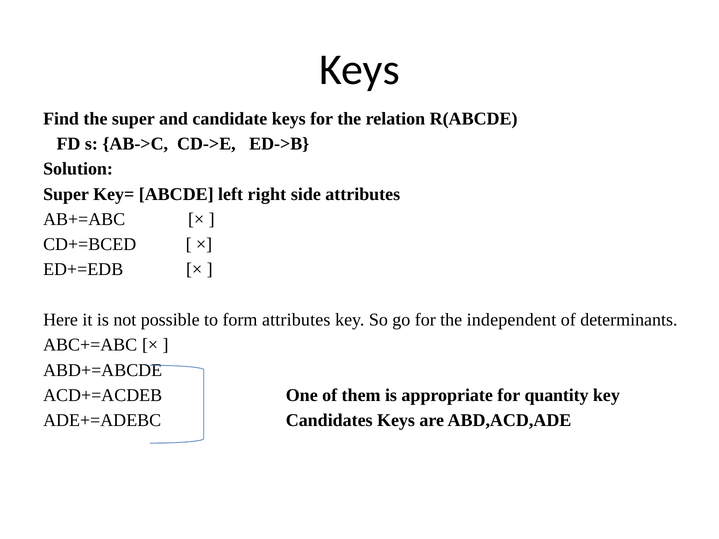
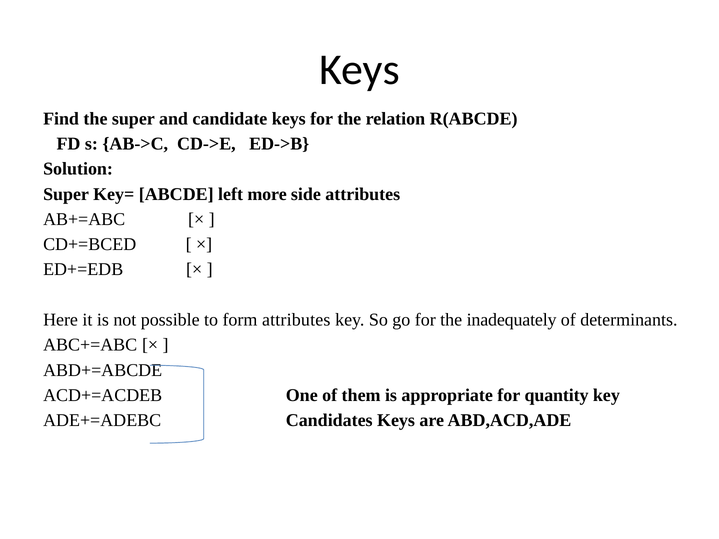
right: right -> more
independent: independent -> inadequately
